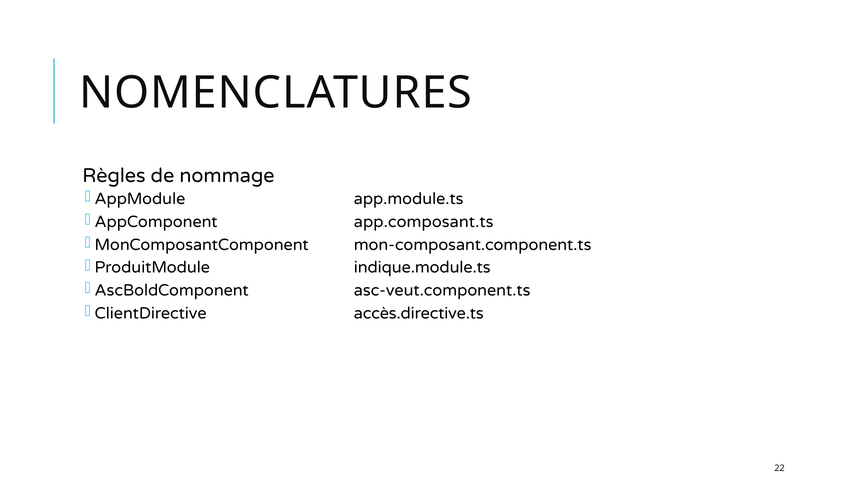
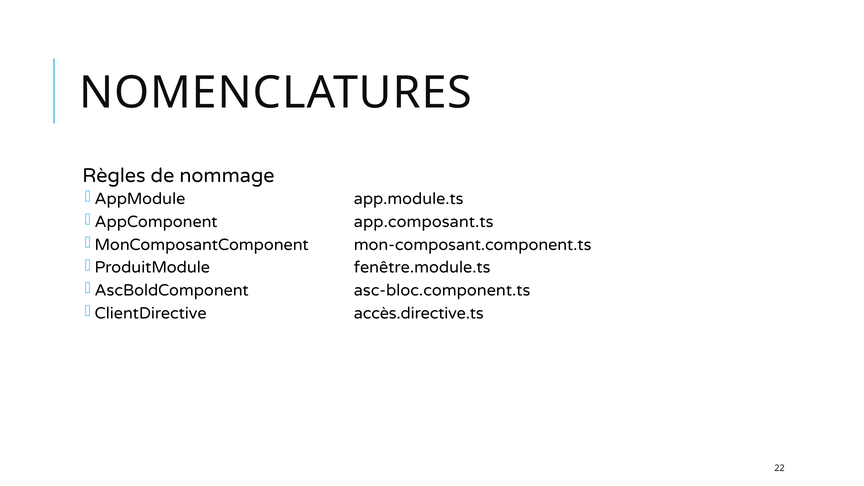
indique.module.ts: indique.module.ts -> fenêtre.module.ts
asc-veut.component.ts: asc-veut.component.ts -> asc-bloc.component.ts
